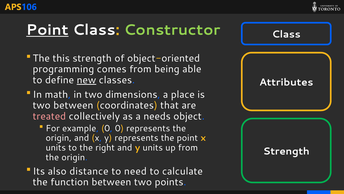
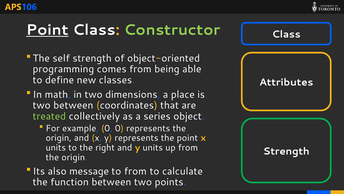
this: this -> self
new underline: present -> none
treated colour: pink -> light green
needs: needs -> series
distance: distance -> message
to need: need -> from
